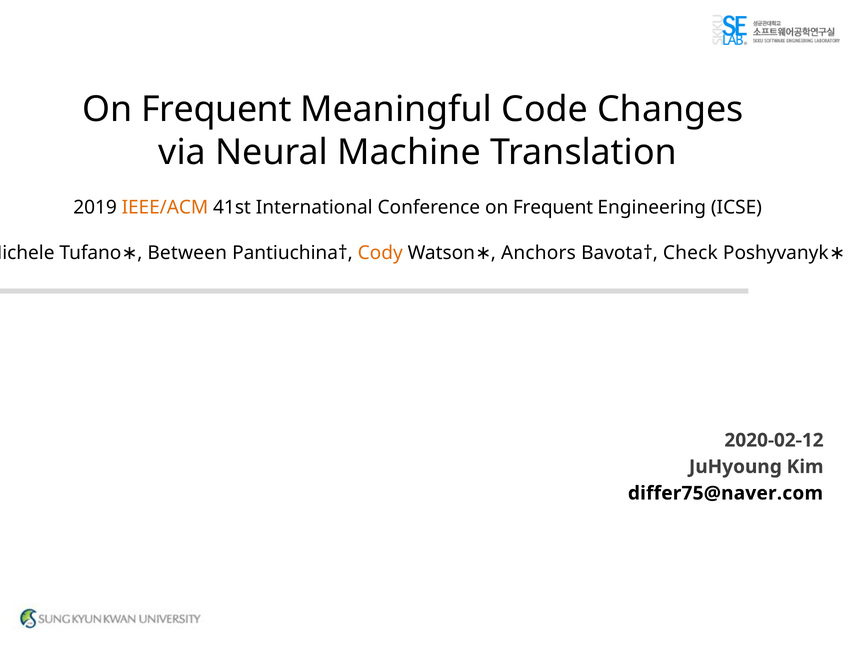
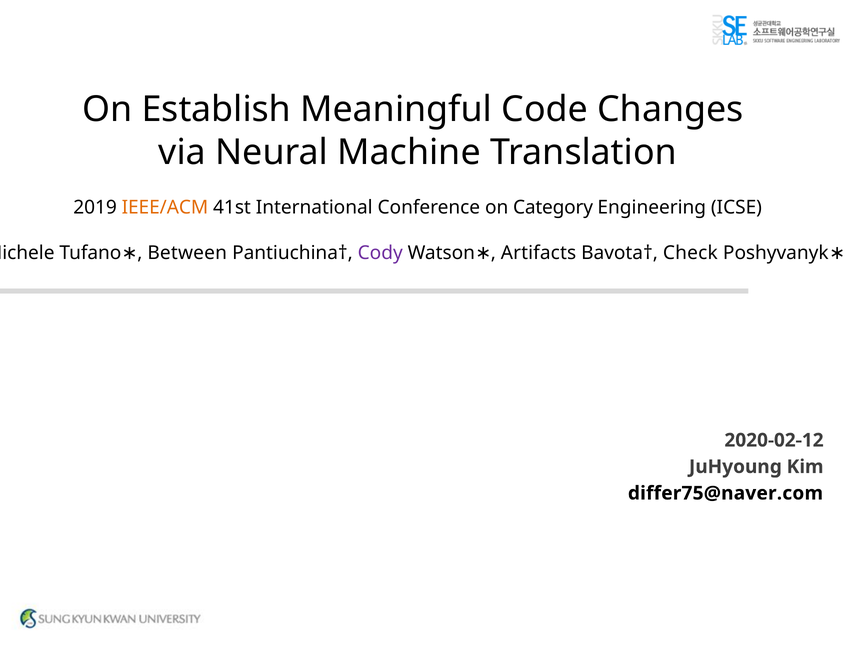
Frequent at (216, 110): Frequent -> Establish
Conference on Frequent: Frequent -> Category
Cody colour: orange -> purple
Anchors: Anchors -> Artifacts
